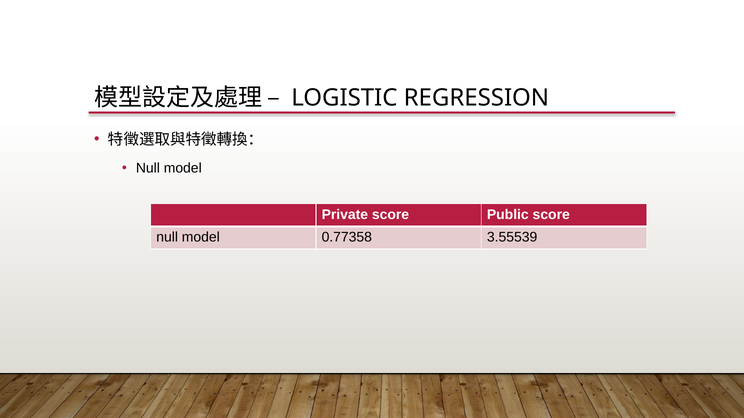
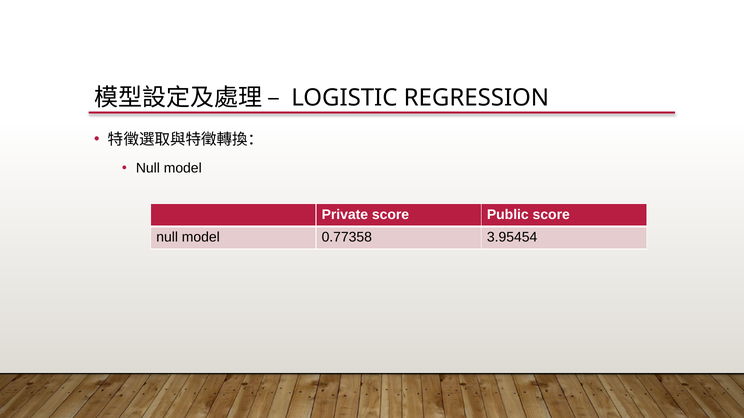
3.55539: 3.55539 -> 3.95454
